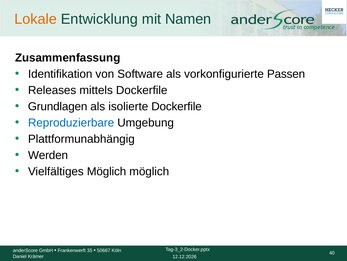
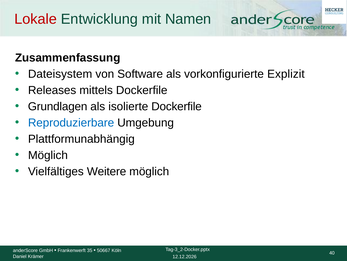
Lokale colour: orange -> red
Identifikation: Identifikation -> Dateisystem
Passen: Passen -> Explizit
Werden at (48, 155): Werden -> Möglich
Vielfältiges Möglich: Möglich -> Weitere
